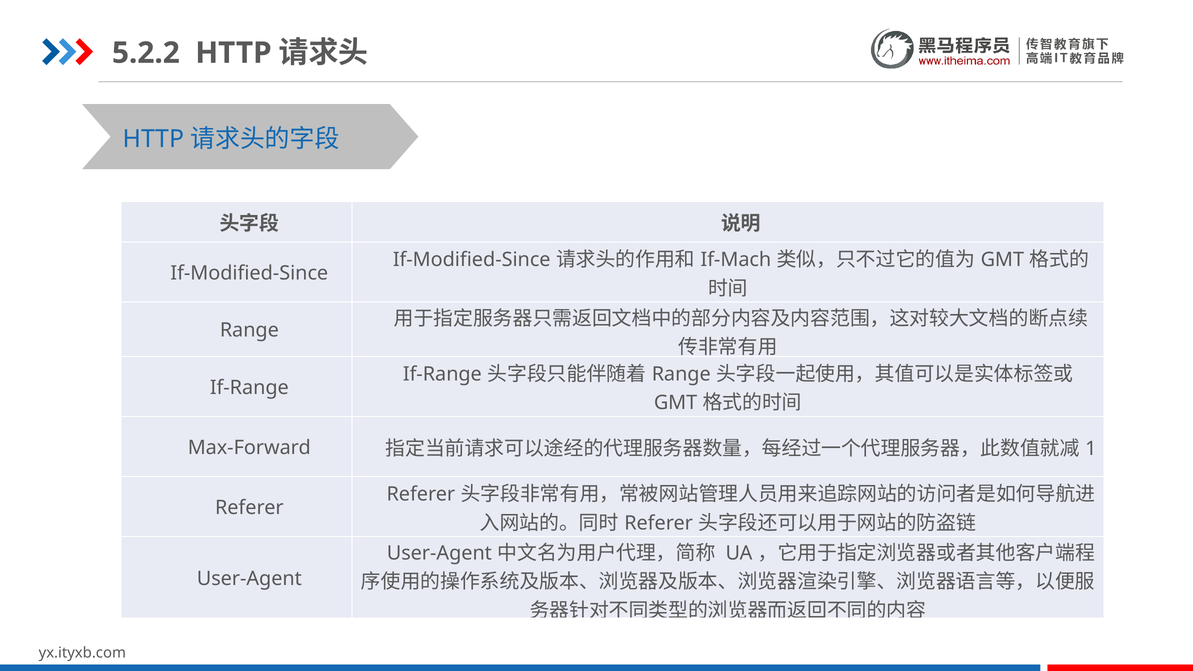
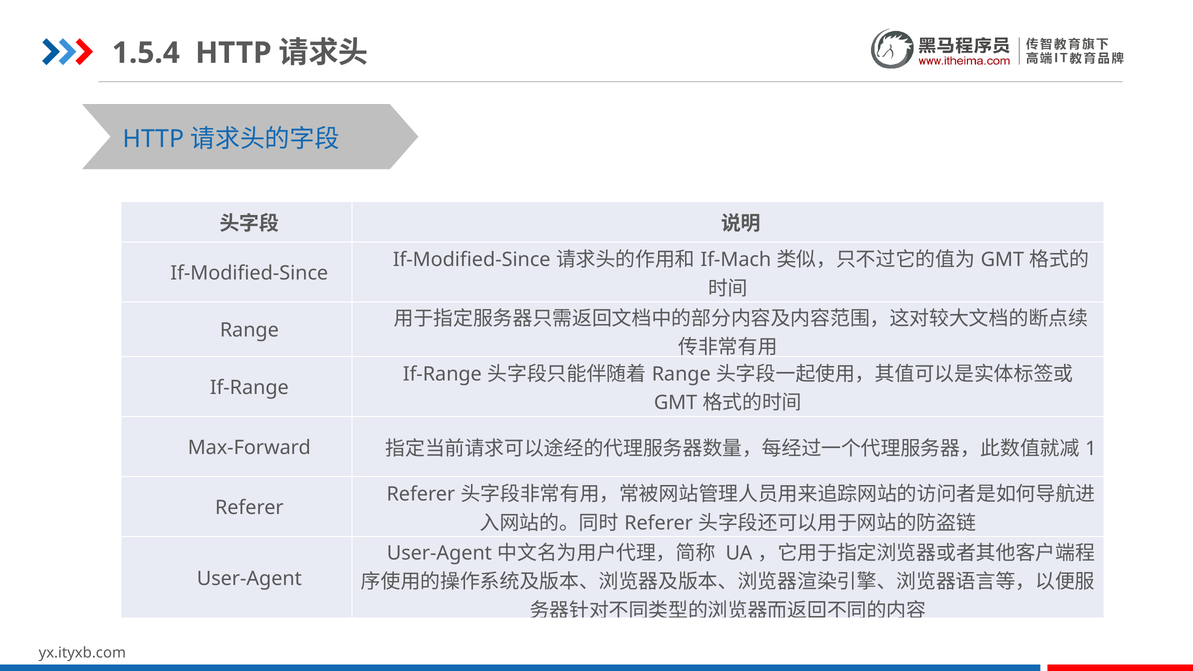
5.2.2: 5.2.2 -> 1.5.4
